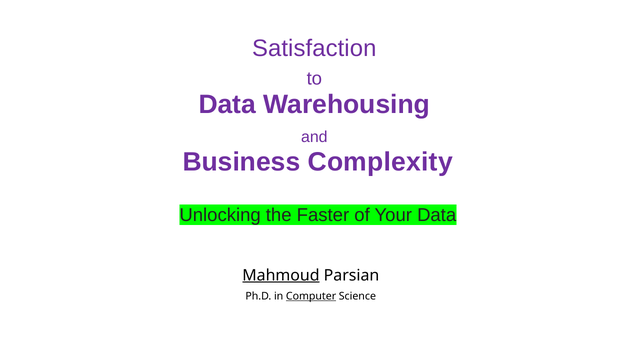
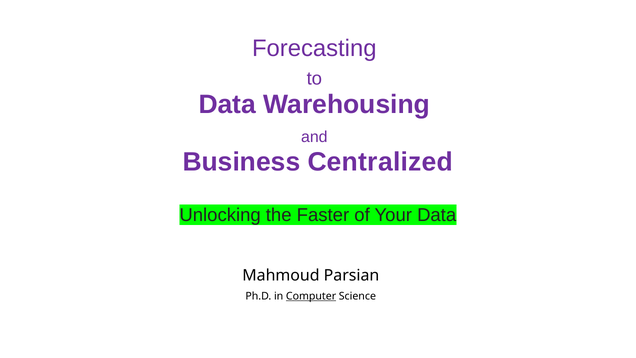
Satisfaction: Satisfaction -> Forecasting
Complexity: Complexity -> Centralized
Mahmoud underline: present -> none
